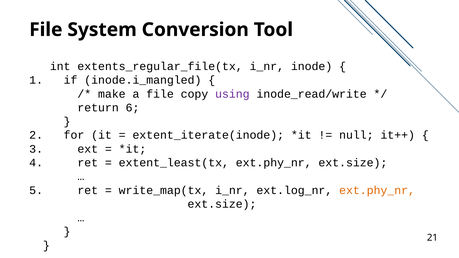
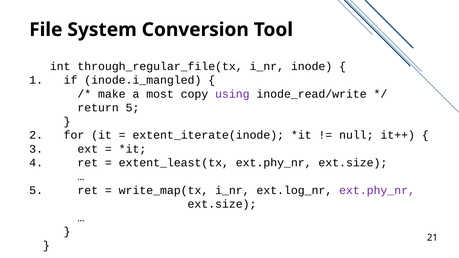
extents_regular_file(tx: extents_regular_file(tx -> through_regular_file(tx
a file: file -> most
return 6: 6 -> 5
ext.phy_nr at (377, 190) colour: orange -> purple
